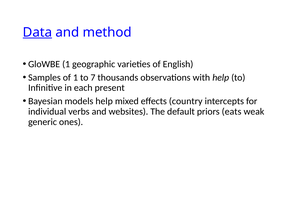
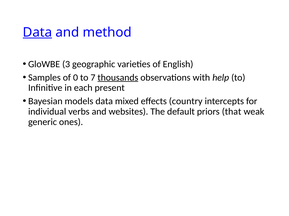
GloWBE 1: 1 -> 3
of 1: 1 -> 0
thousands underline: none -> present
models help: help -> data
eats: eats -> that
